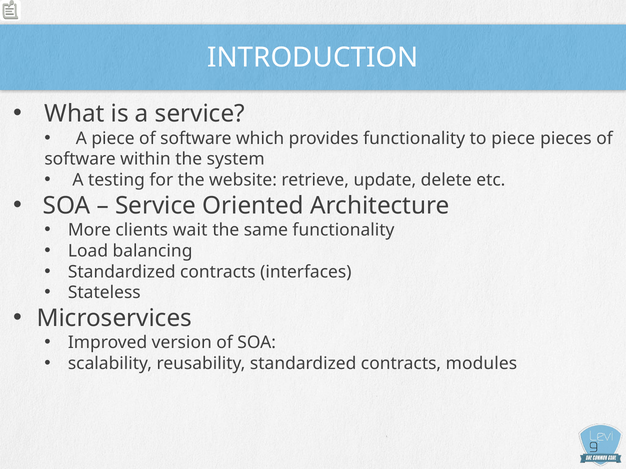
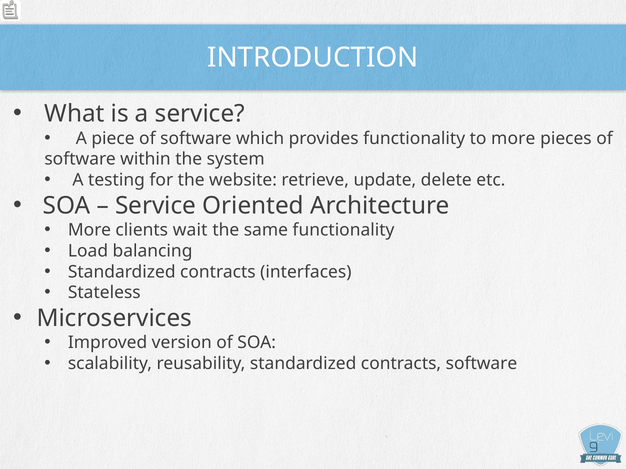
to piece: piece -> more
contracts modules: modules -> software
